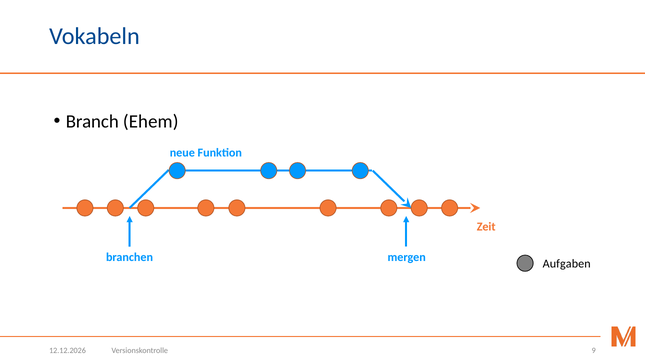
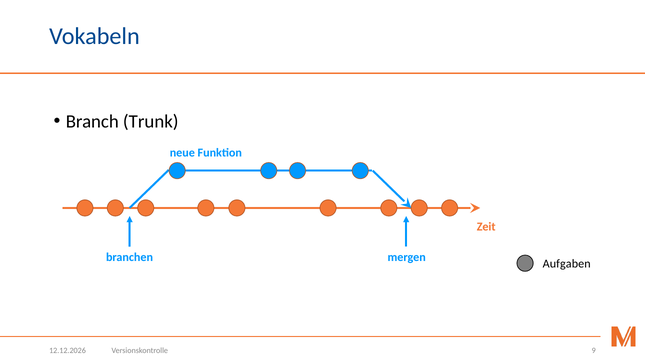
Ehem: Ehem -> Trunk
